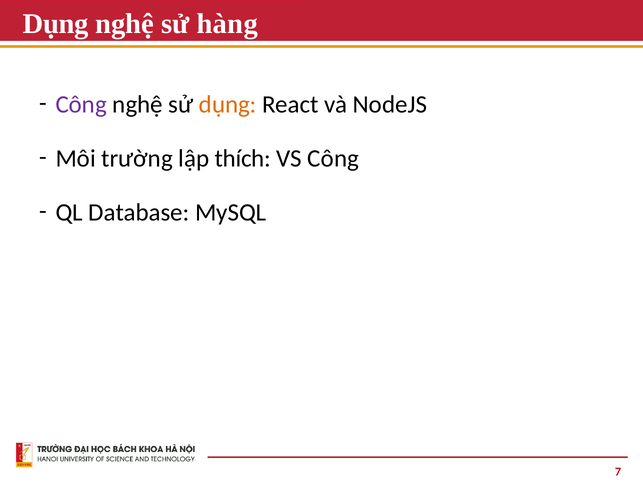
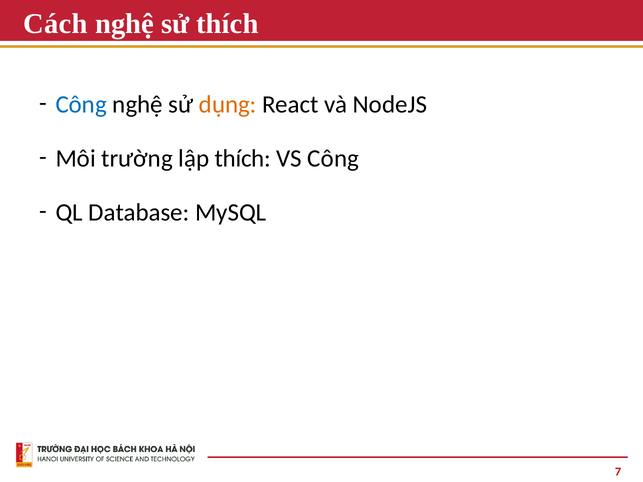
Dụng at (56, 24): Dụng -> Cách
sử hàng: hàng -> thích
Công at (81, 104) colour: purple -> blue
